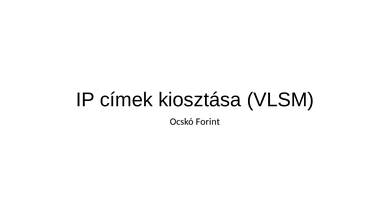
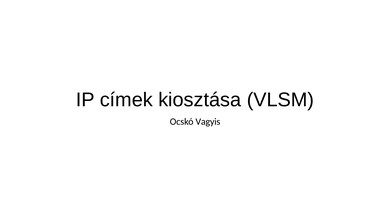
Forint: Forint -> Vagyis
